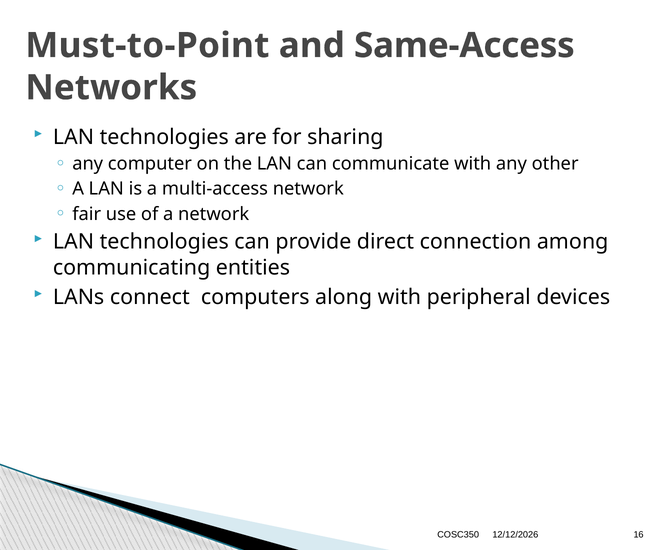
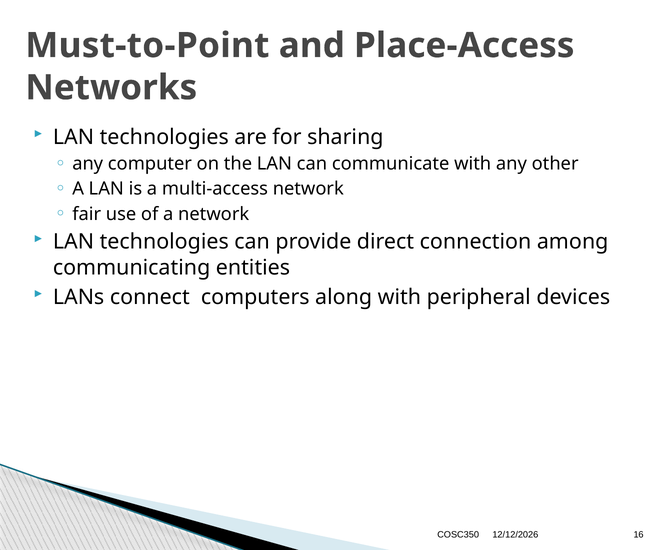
Same-Access: Same-Access -> Place-Access
